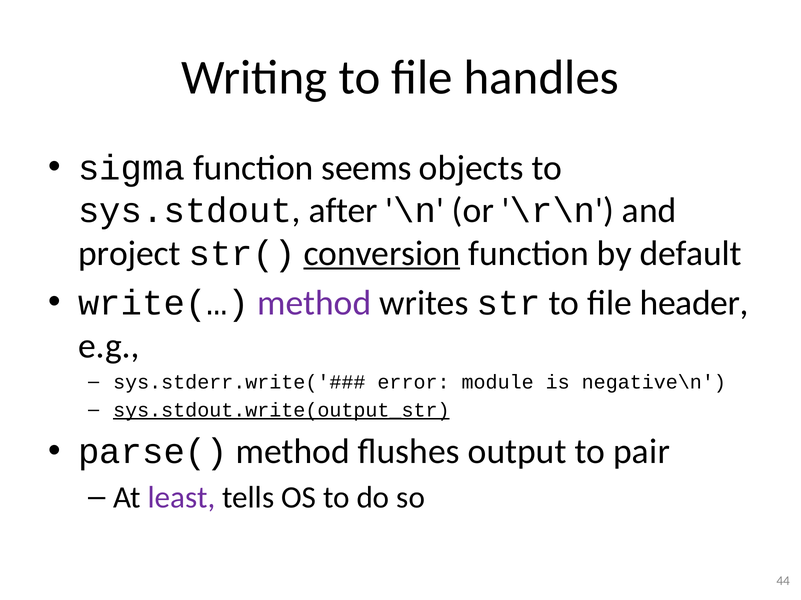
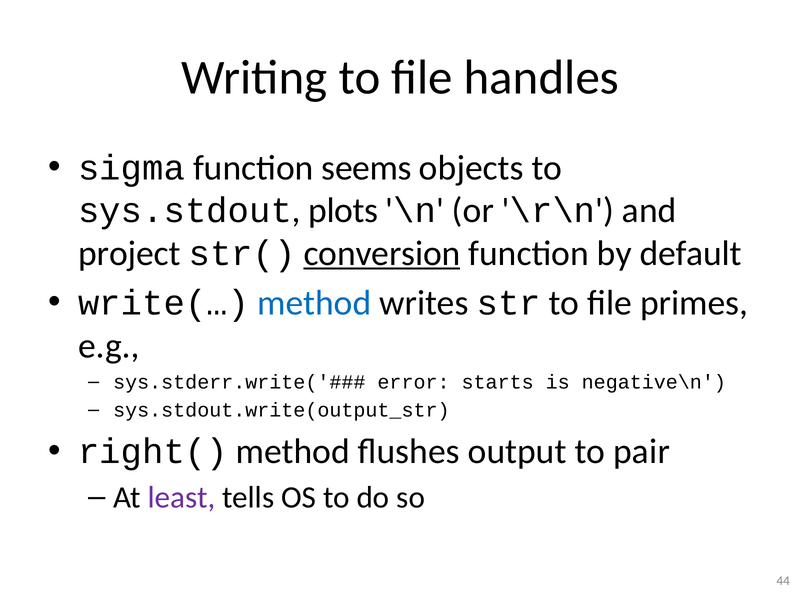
after: after -> plots
method at (314, 303) colour: purple -> blue
header: header -> primes
module: module -> starts
sys.stdout.write(output_str underline: present -> none
parse(: parse( -> right(
